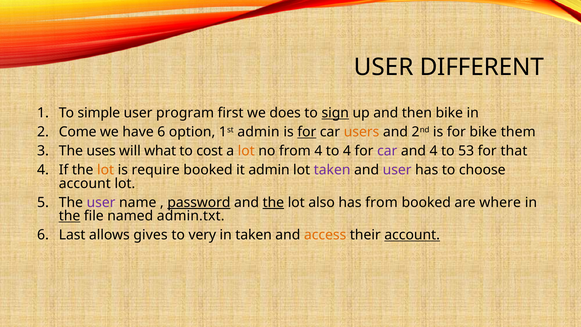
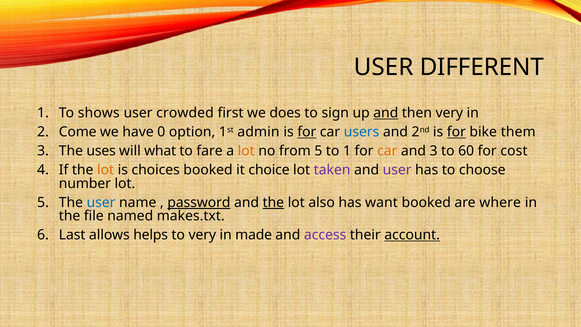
simple: simple -> shows
program: program -> crowded
sign underline: present -> none
and at (386, 113) underline: none -> present
then bike: bike -> very
have 6: 6 -> 0
users colour: orange -> blue
for at (456, 132) underline: none -> present
cost: cost -> fare
from 4: 4 -> 5
to 4: 4 -> 1
car at (387, 151) colour: purple -> orange
and 4: 4 -> 3
53: 53 -> 60
that: that -> cost
require: require -> choices
it admin: admin -> choice
account at (85, 183): account -> number
user at (101, 202) colour: purple -> blue
has from: from -> want
the at (70, 216) underline: present -> none
admin.txt: admin.txt -> makes.txt
gives: gives -> helps
in taken: taken -> made
access colour: orange -> purple
